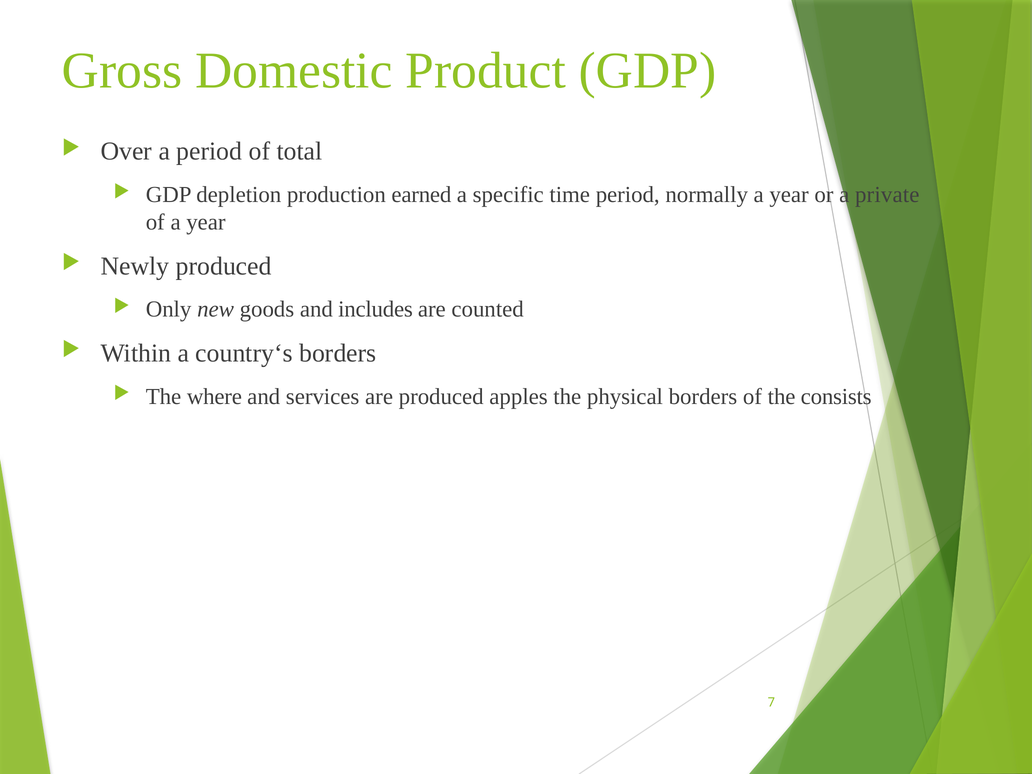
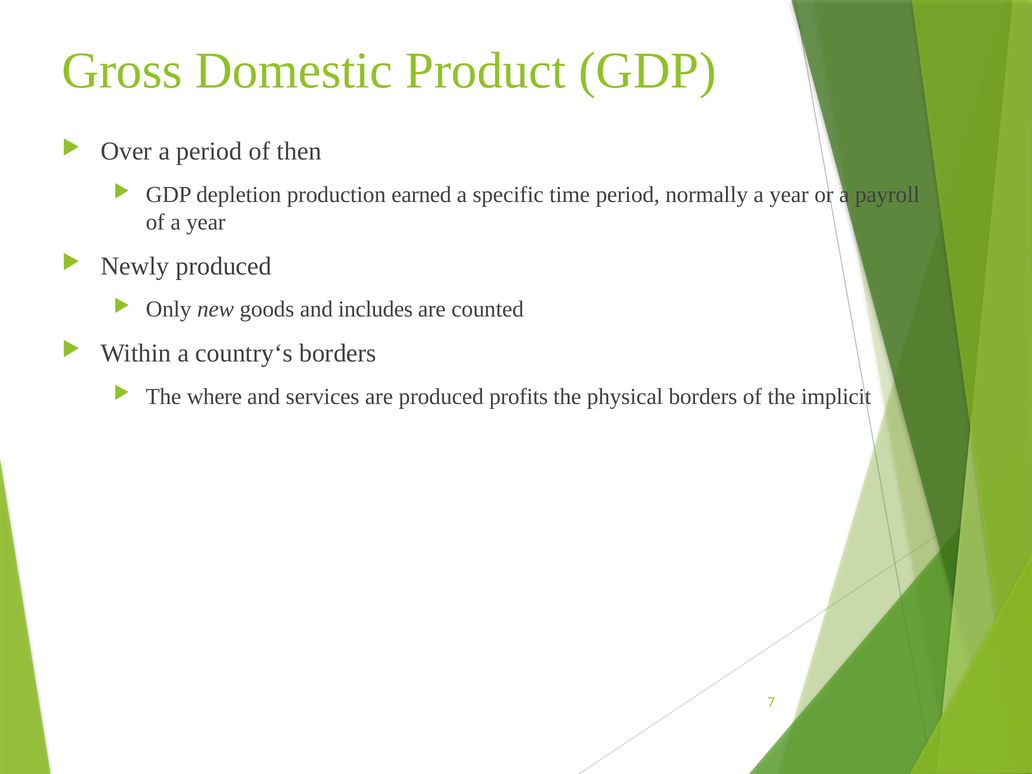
total: total -> then
private: private -> payroll
apples: apples -> profits
consists: consists -> implicit
